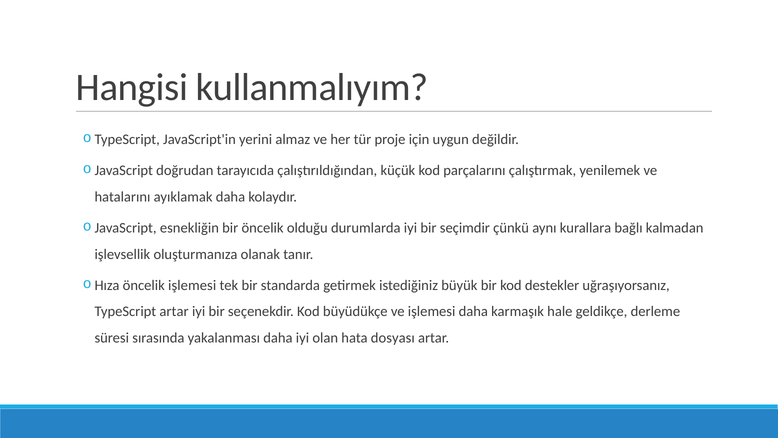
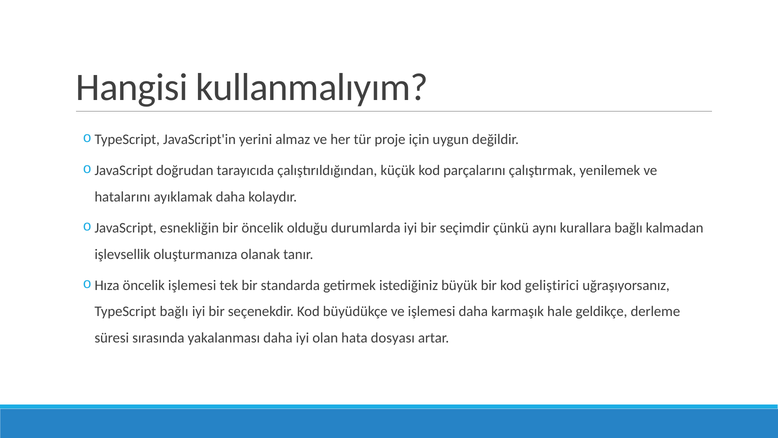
destekler: destekler -> geliştirici
TypeScript artar: artar -> bağlı
